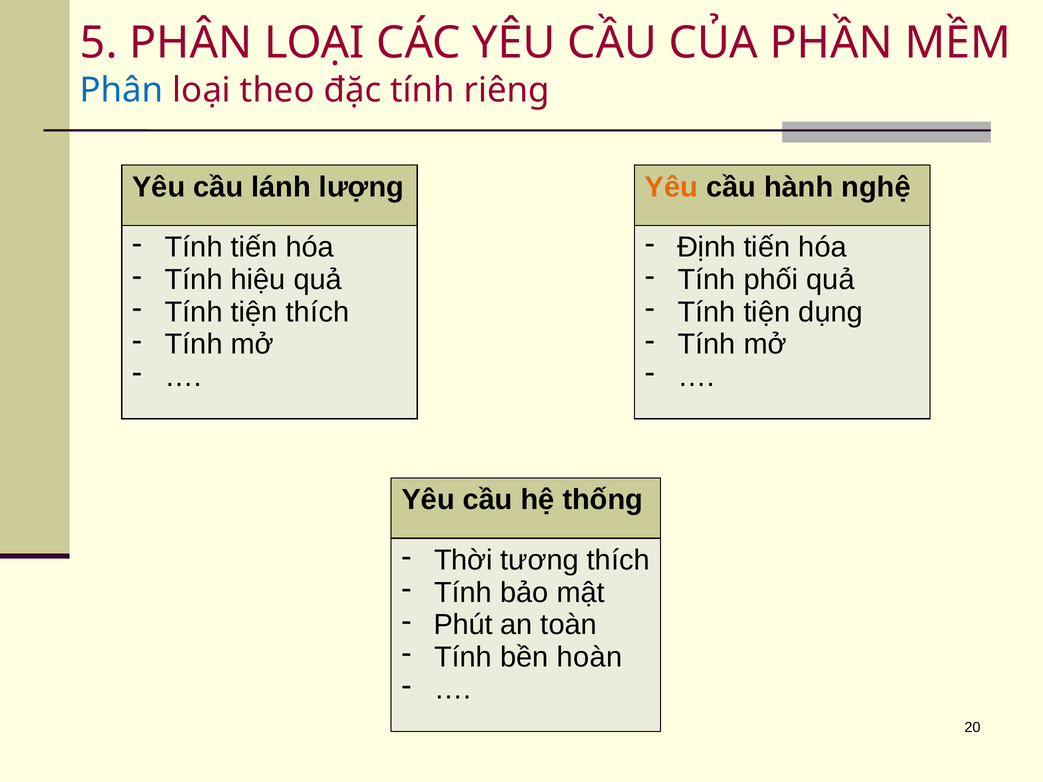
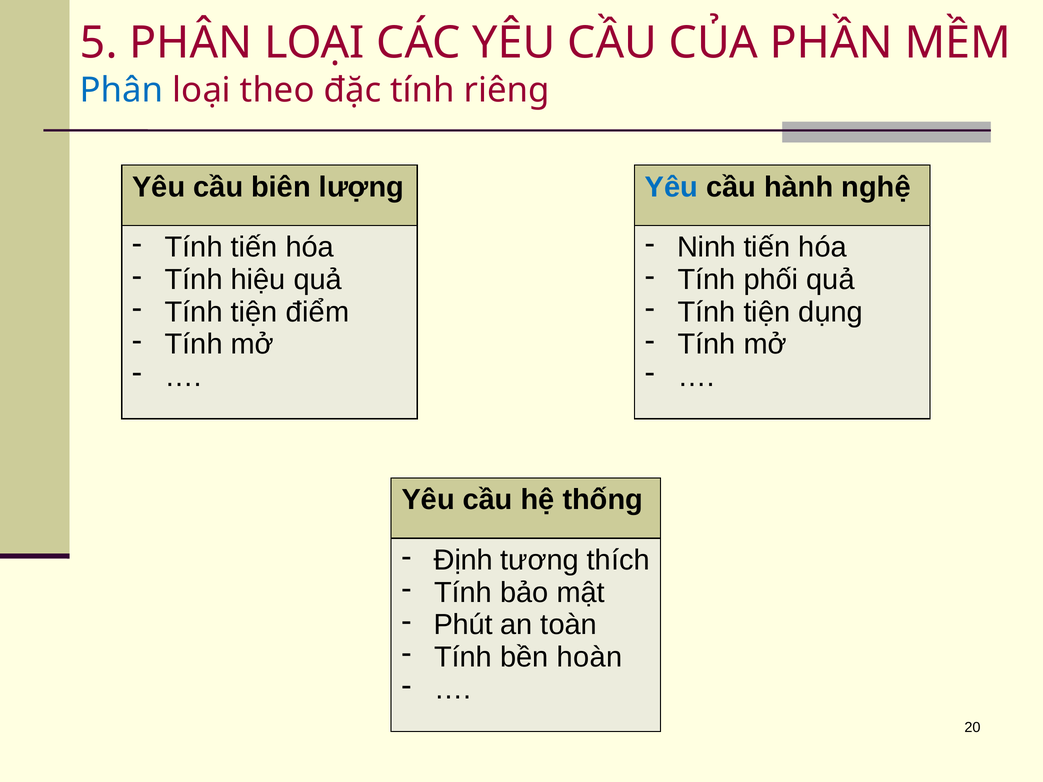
lánh: lánh -> biên
Yêu at (672, 187) colour: orange -> blue
Định: Định -> Ninh
tiện thích: thích -> điểm
Thời: Thời -> Định
